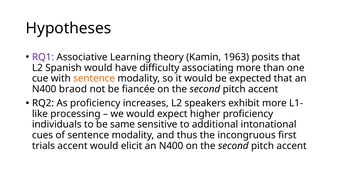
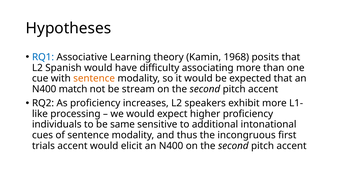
RQ1 colour: purple -> blue
1963: 1963 -> 1968
braod: braod -> match
fiancée: fiancée -> stream
